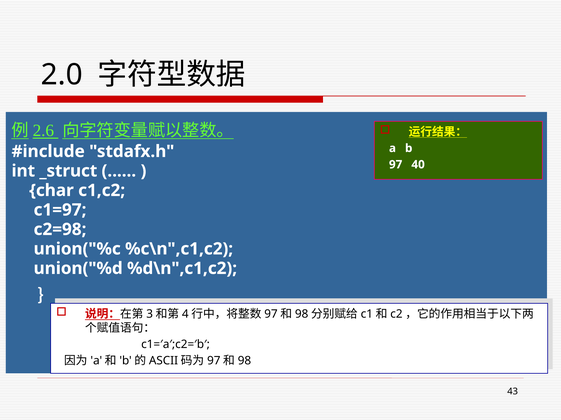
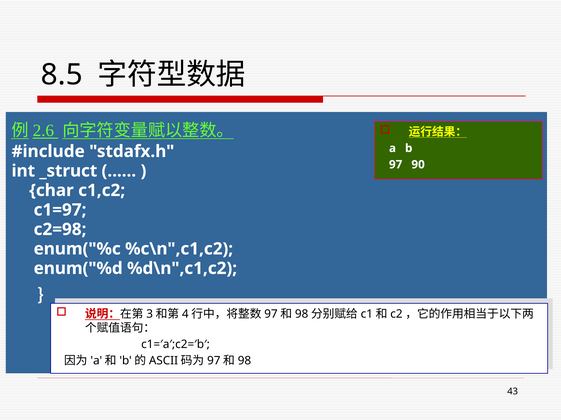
2.0: 2.0 -> 8.5
40: 40 -> 90
union("%c: union("%c -> enum("%c
union("%d: union("%d -> enum("%d
